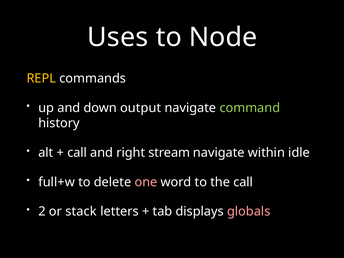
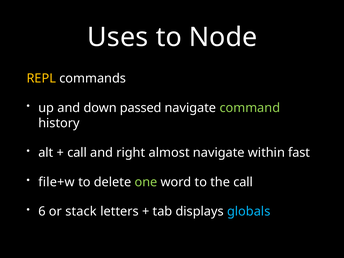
output: output -> passed
stream: stream -> almost
idle: idle -> fast
full+w: full+w -> file+w
one colour: pink -> light green
2: 2 -> 6
globals colour: pink -> light blue
